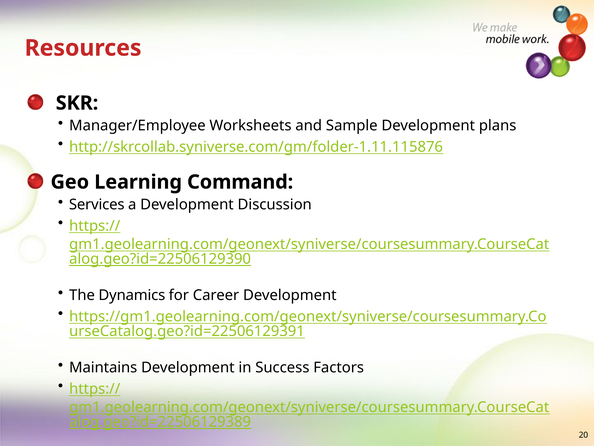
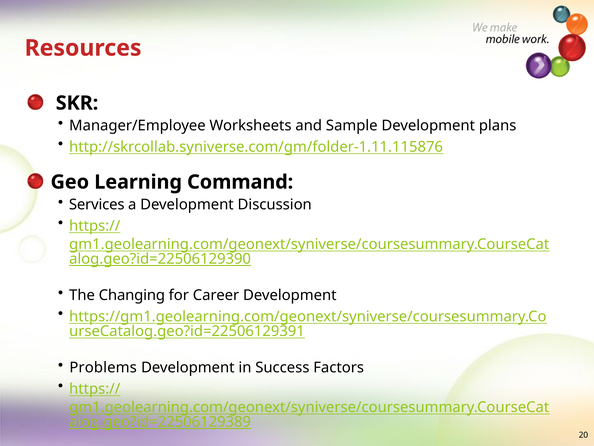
Dynamics: Dynamics -> Changing
Maintains: Maintains -> Problems
